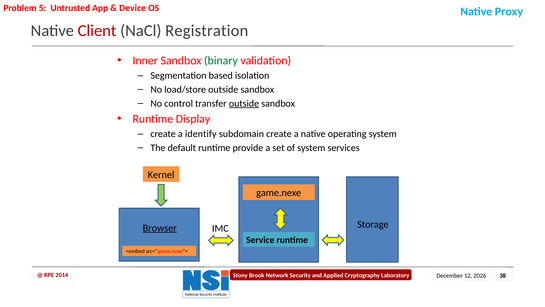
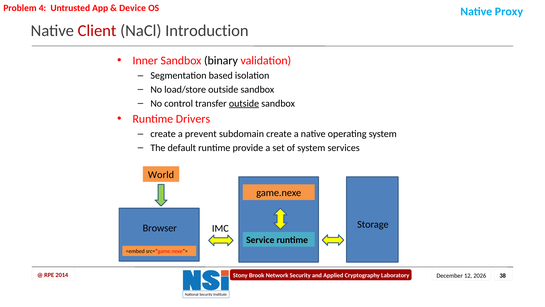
5: 5 -> 4
Registration: Registration -> Introduction
binary colour: green -> black
Display: Display -> Drivers
identify: identify -> prevent
Kernel: Kernel -> World
Browser underline: present -> none
